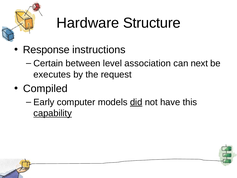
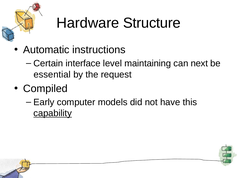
Response: Response -> Automatic
between: between -> interface
association: association -> maintaining
executes: executes -> essential
did underline: present -> none
